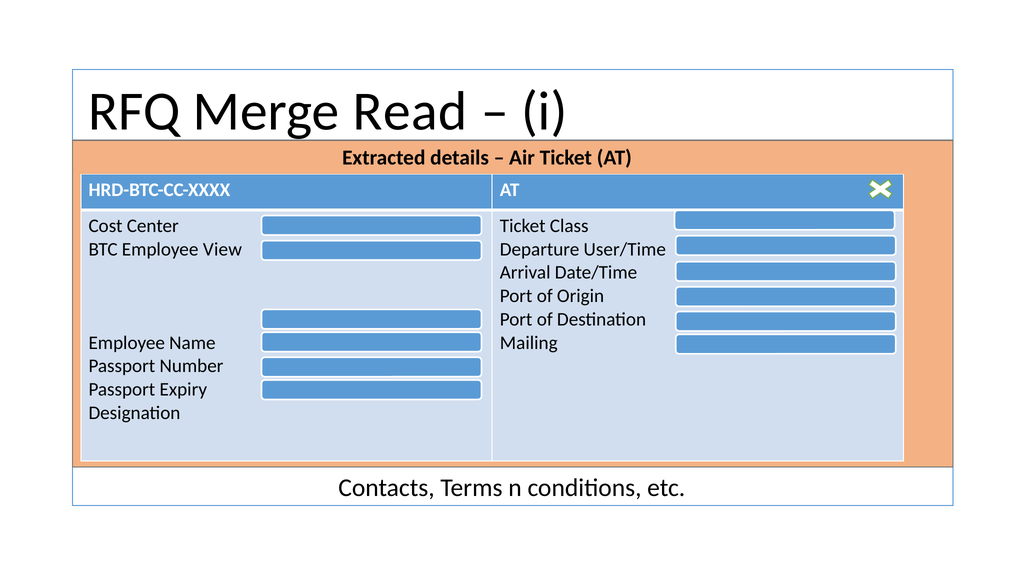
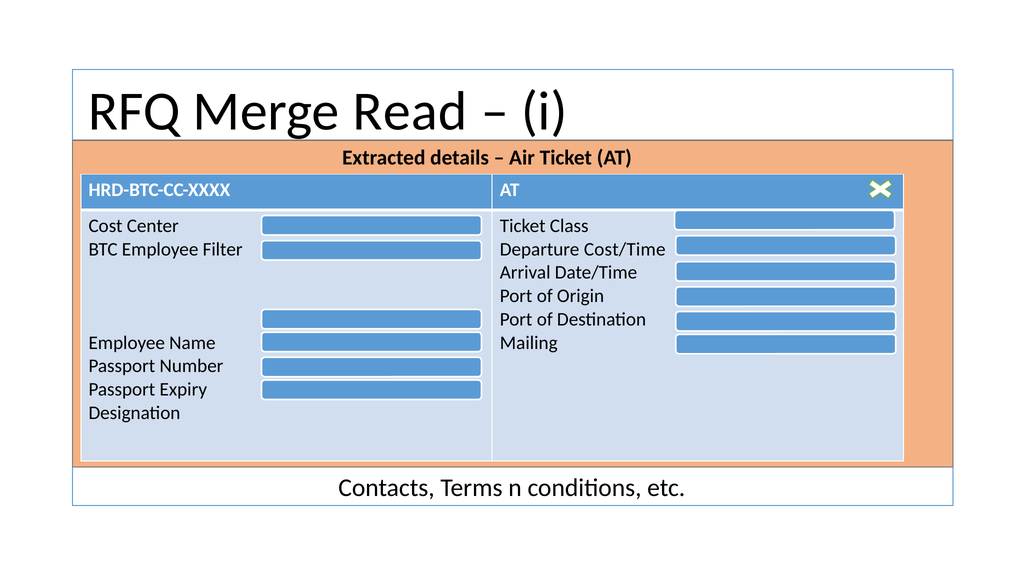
View: View -> Filter
User/Time: User/Time -> Cost/Time
